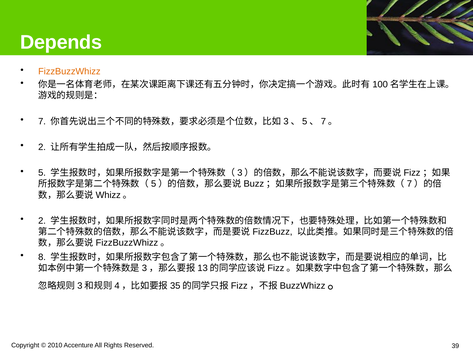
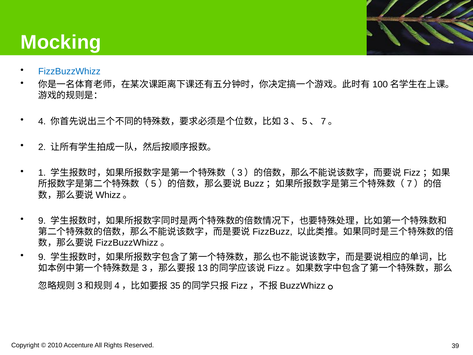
Depends: Depends -> Mocking
FizzBuzzWhizz colour: orange -> blue
7: 7 -> 4
5: 5 -> 1
2 at (42, 221): 2 -> 9
8 at (42, 257): 8 -> 9
